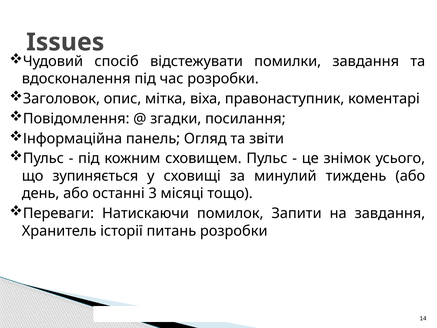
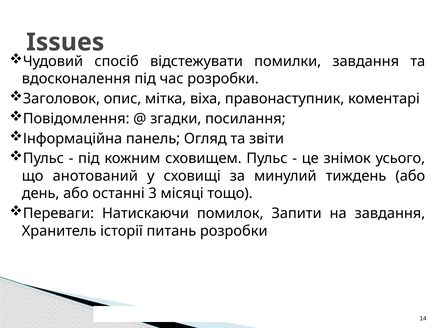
зупиняється: зупиняється -> анотований
